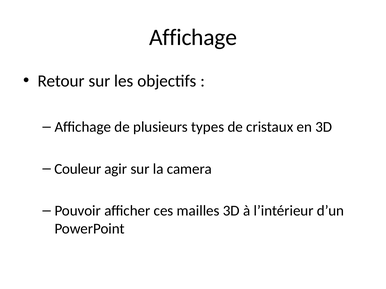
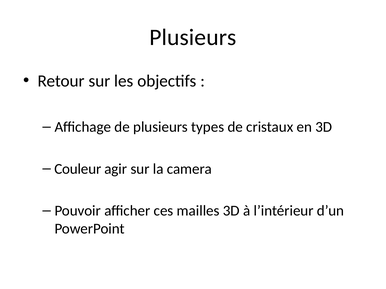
Affichage at (193, 37): Affichage -> Plusieurs
